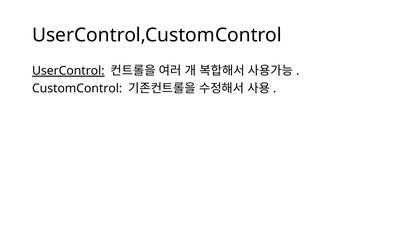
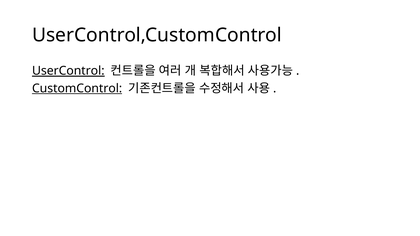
CustomControl underline: none -> present
